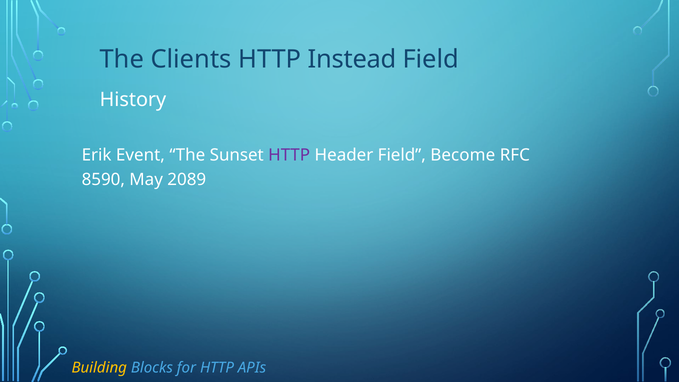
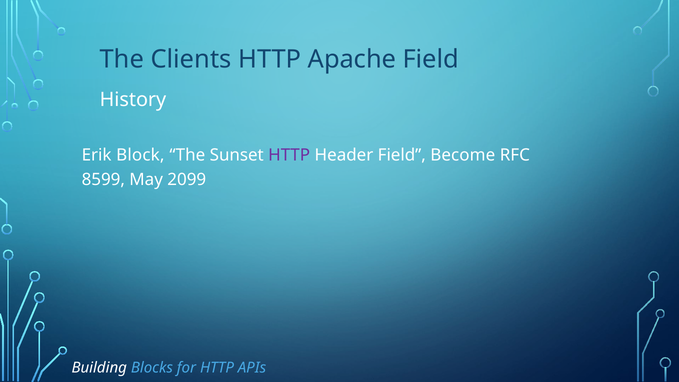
Instead: Instead -> Apache
Event: Event -> Block
8590: 8590 -> 8599
2089: 2089 -> 2099
Building colour: yellow -> white
